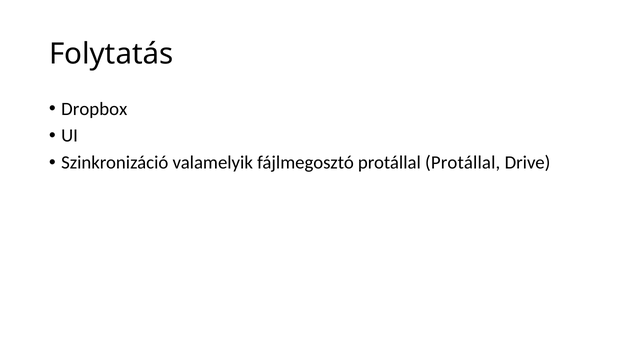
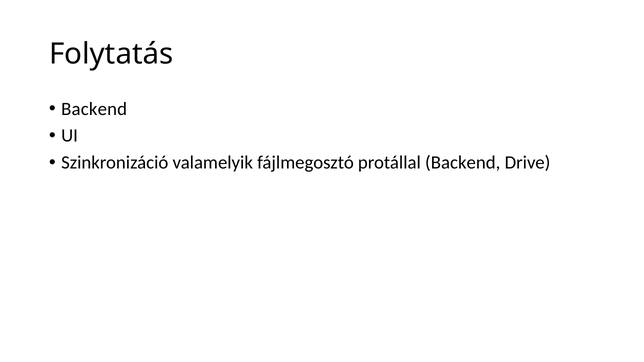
Dropbox at (94, 109): Dropbox -> Backend
protállal Protállal: Protállal -> Backend
